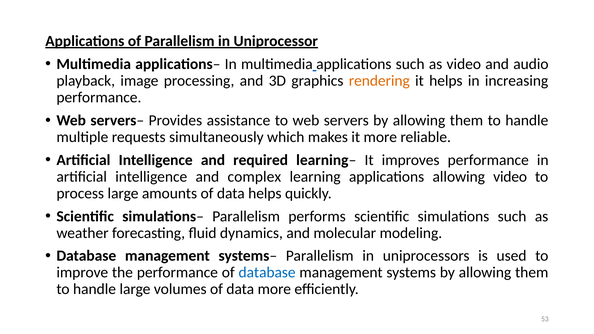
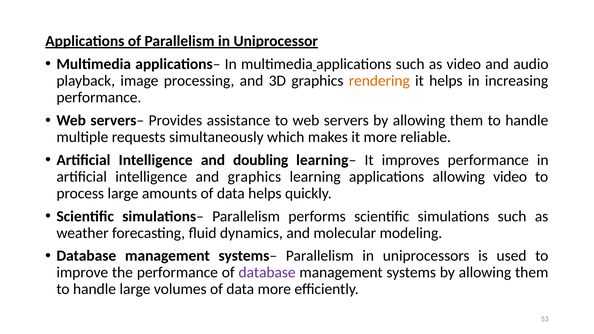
required: required -> doubling
and complex: complex -> graphics
database at (267, 273) colour: blue -> purple
